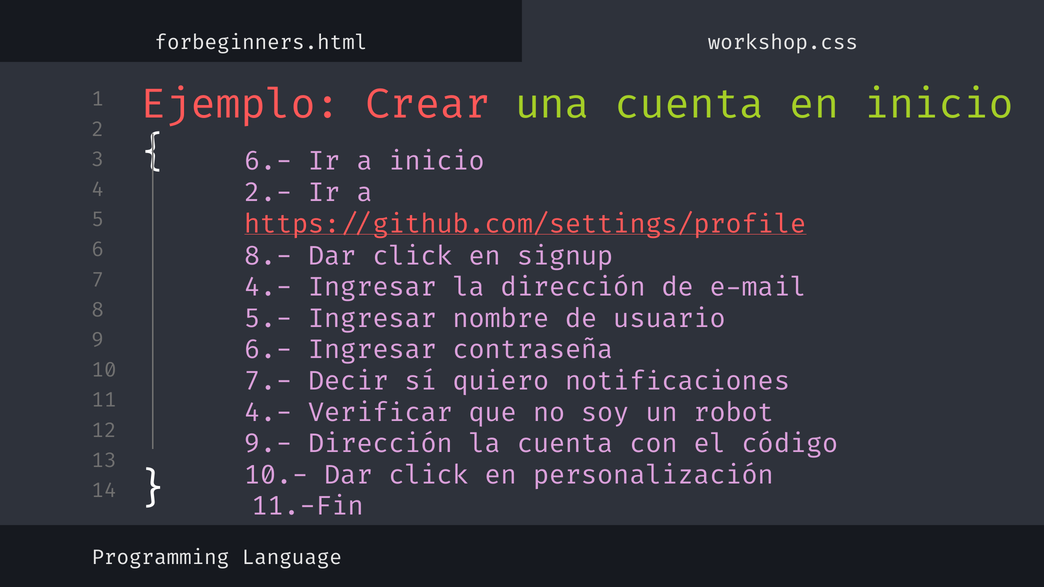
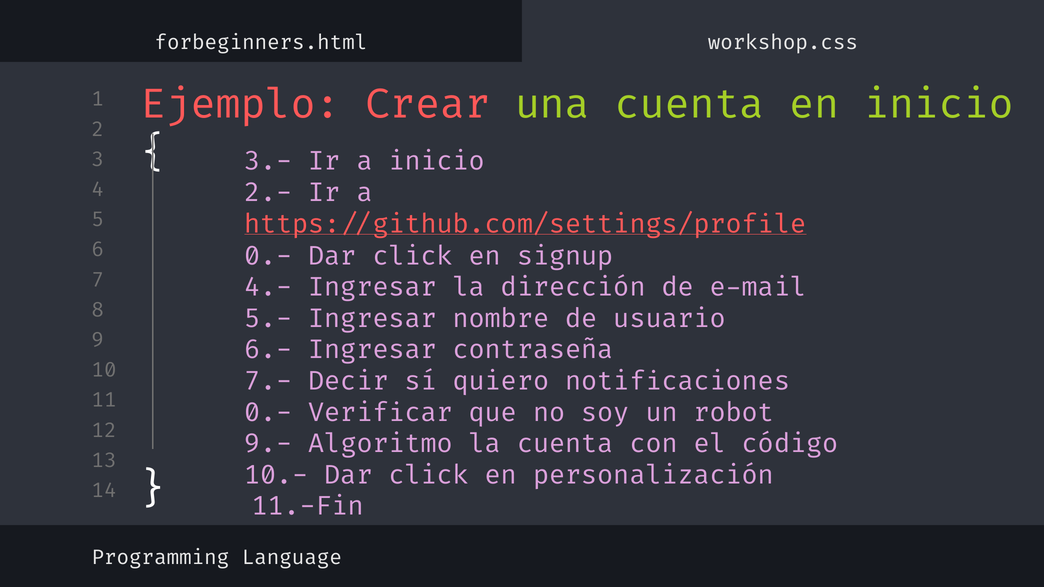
6.- at (268, 161): 6.- -> 3.-
8.- at (268, 256): 8.- -> 0.-
4.- at (268, 413): 4.- -> 0.-
9.- Dirección: Dirección -> Algoritmo
